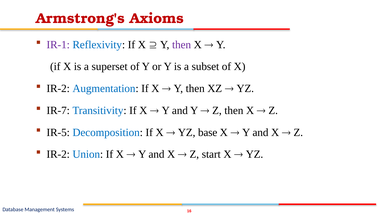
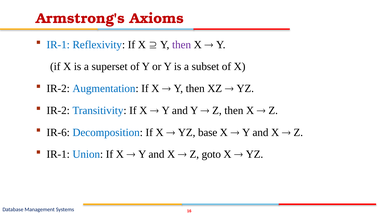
IR-1 at (58, 45) colour: purple -> blue
IR-7 at (58, 110): IR-7 -> IR-2
IR-5: IR-5 -> IR-6
IR-2 at (58, 154): IR-2 -> IR-1
start: start -> goto
